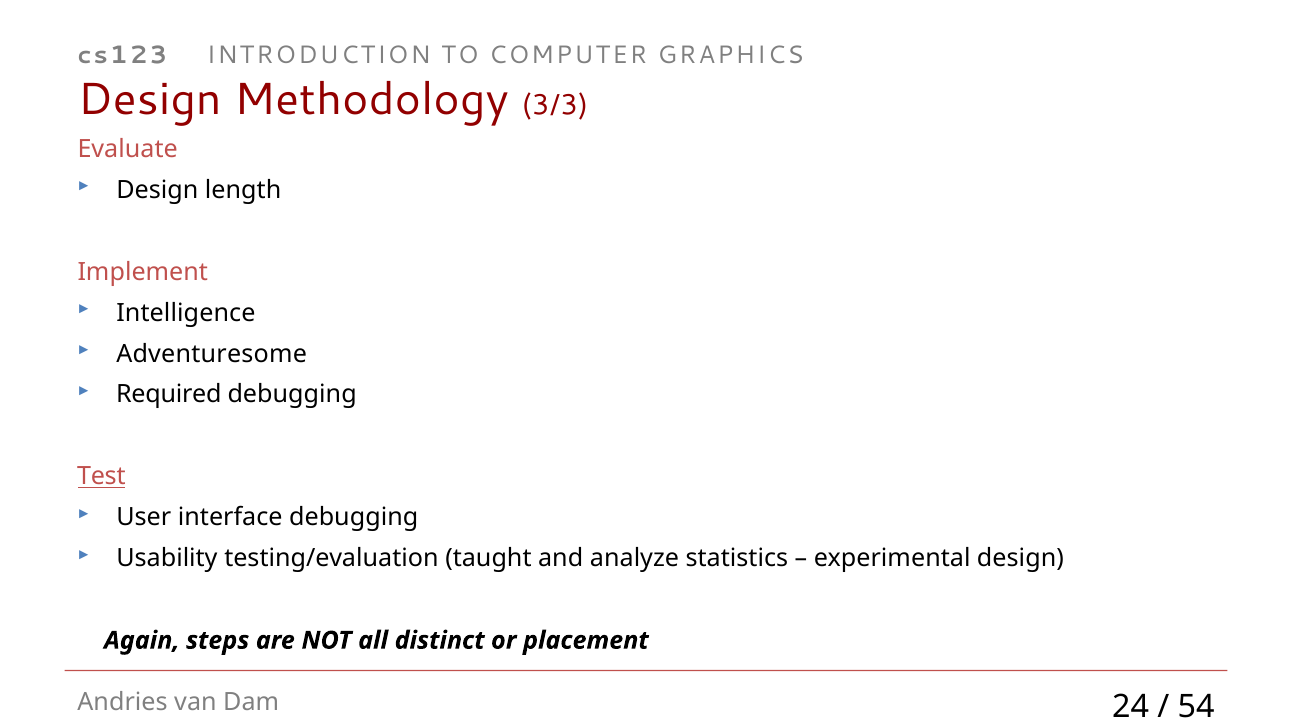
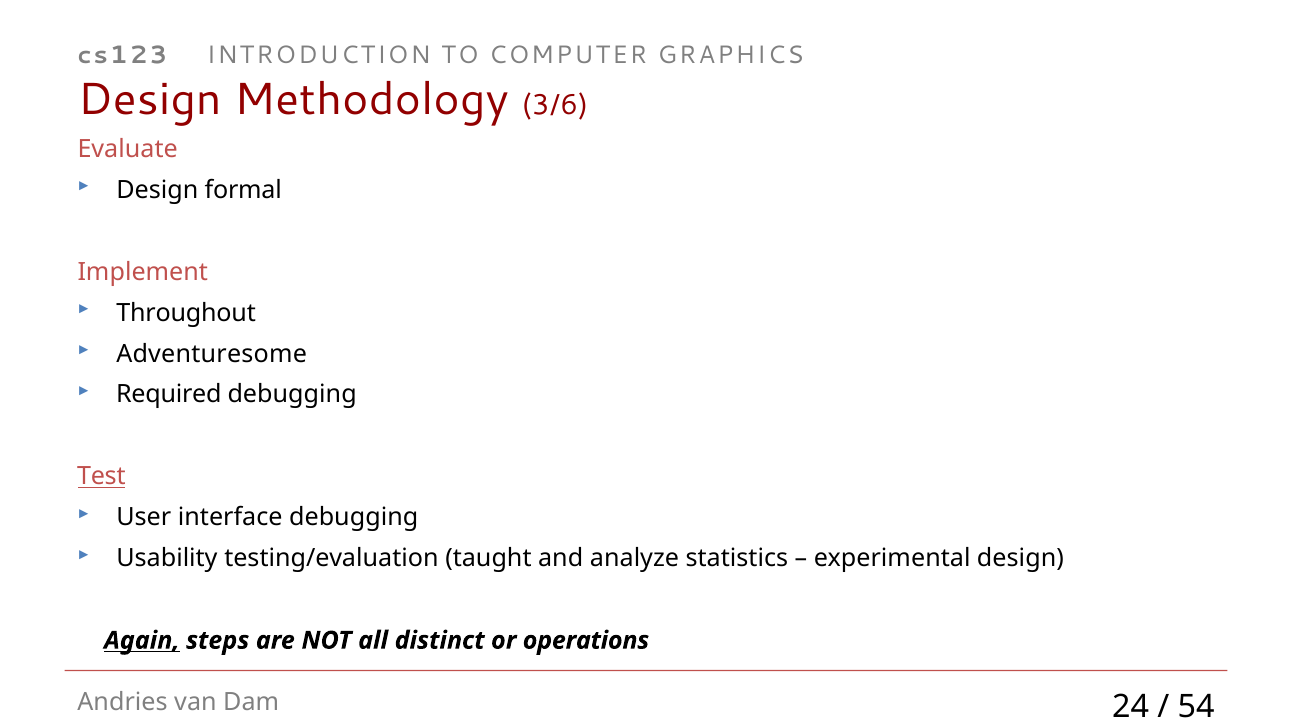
3/3: 3/3 -> 3/6
length: length -> formal
Intelligence: Intelligence -> Throughout
Again underline: none -> present
placement: placement -> operations
